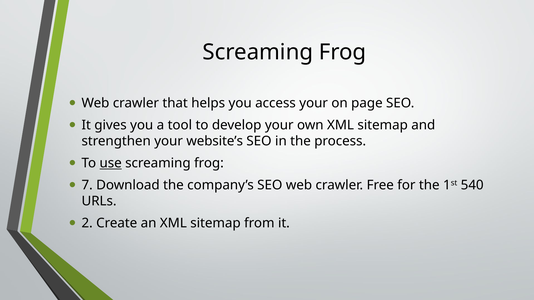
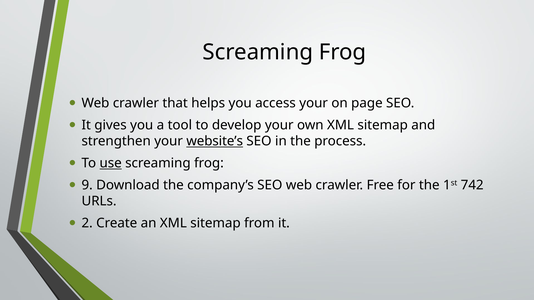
website’s underline: none -> present
7: 7 -> 9
540: 540 -> 742
